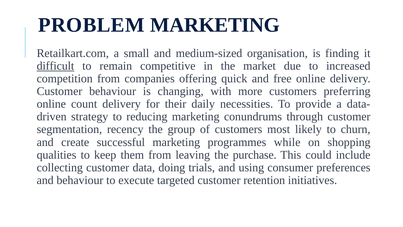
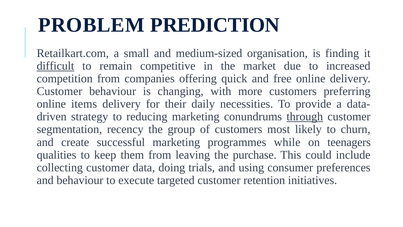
PROBLEM MARKETING: MARKETING -> PREDICTION
count: count -> items
through underline: none -> present
shopping: shopping -> teenagers
